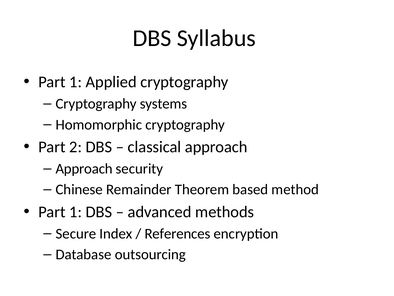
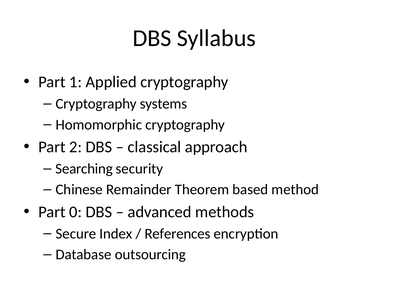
Approach at (84, 168): Approach -> Searching
1 at (76, 212): 1 -> 0
